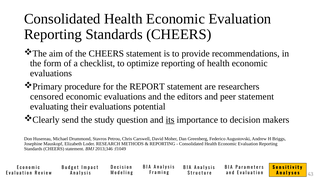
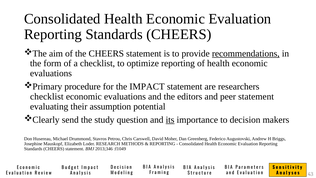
recommendations underline: none -> present
the REPORT: REPORT -> IMPACT
censored at (47, 96): censored -> checklist
their evaluations: evaluations -> assumption
